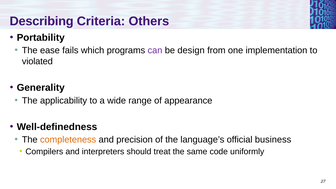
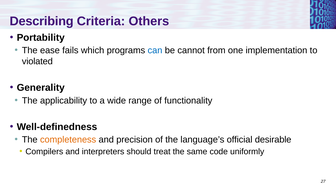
can colour: purple -> blue
design: design -> cannot
appearance: appearance -> functionality
business: business -> desirable
